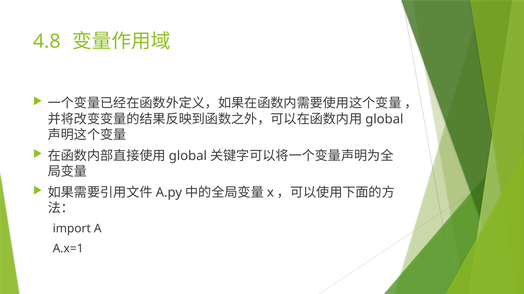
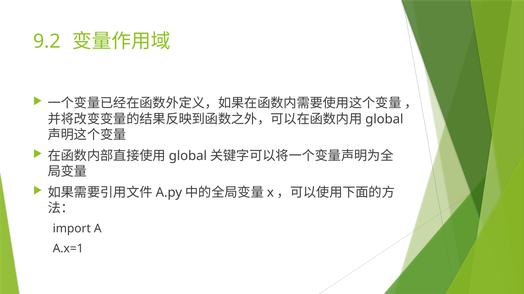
4.8: 4.8 -> 9.2
